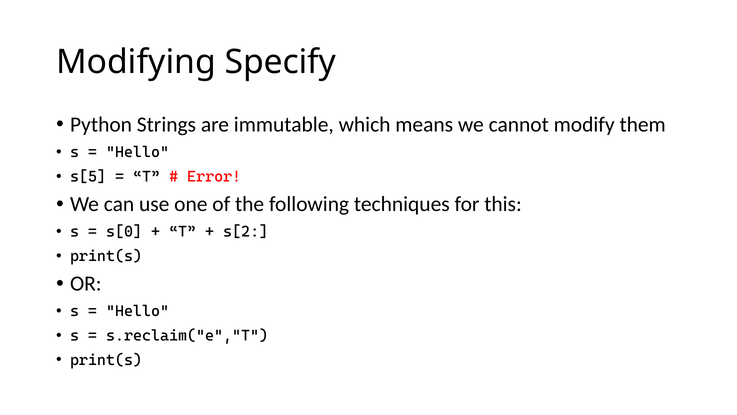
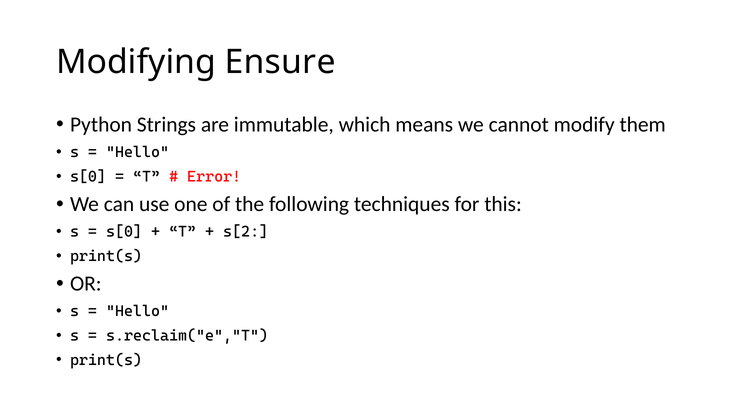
Specify: Specify -> Ensure
s[5 at (88, 176): s[5 -> s[0
